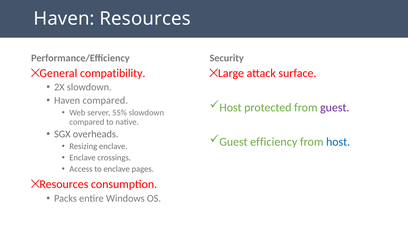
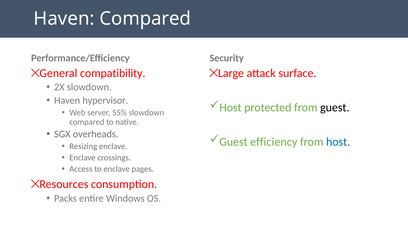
Haven Resources: Resources -> Compared
Haven compared: compared -> hypervisor
guest at (335, 107) colour: purple -> black
